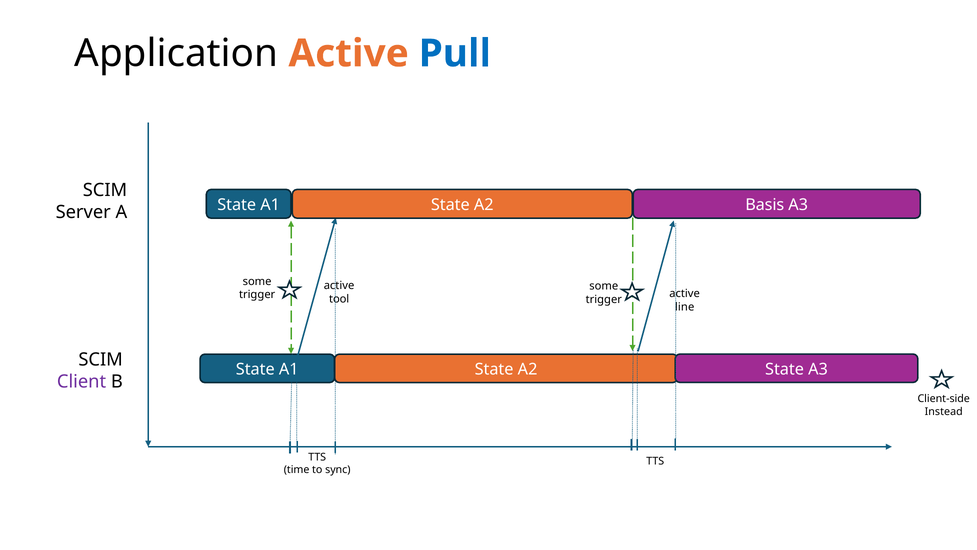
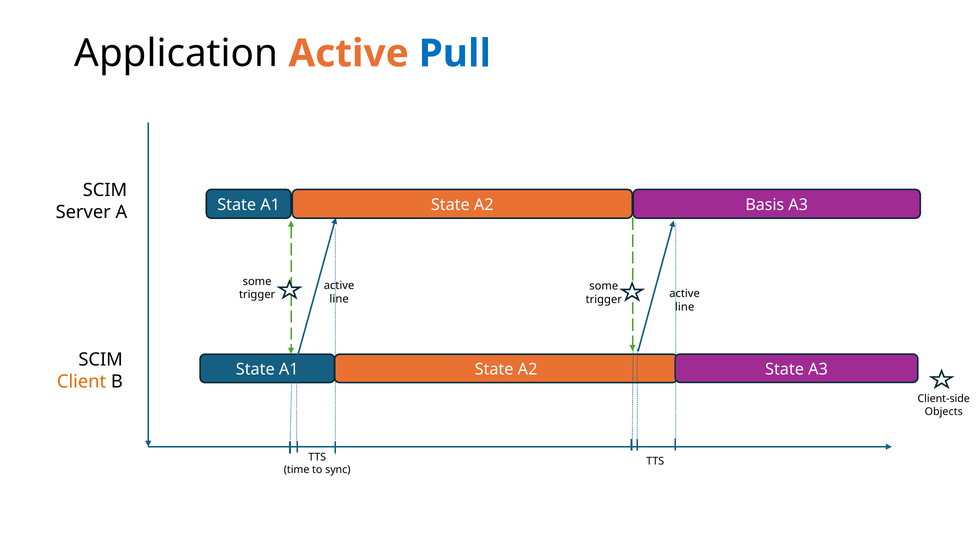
tool at (339, 299): tool -> line
Client colour: purple -> orange
Instead: Instead -> Objects
